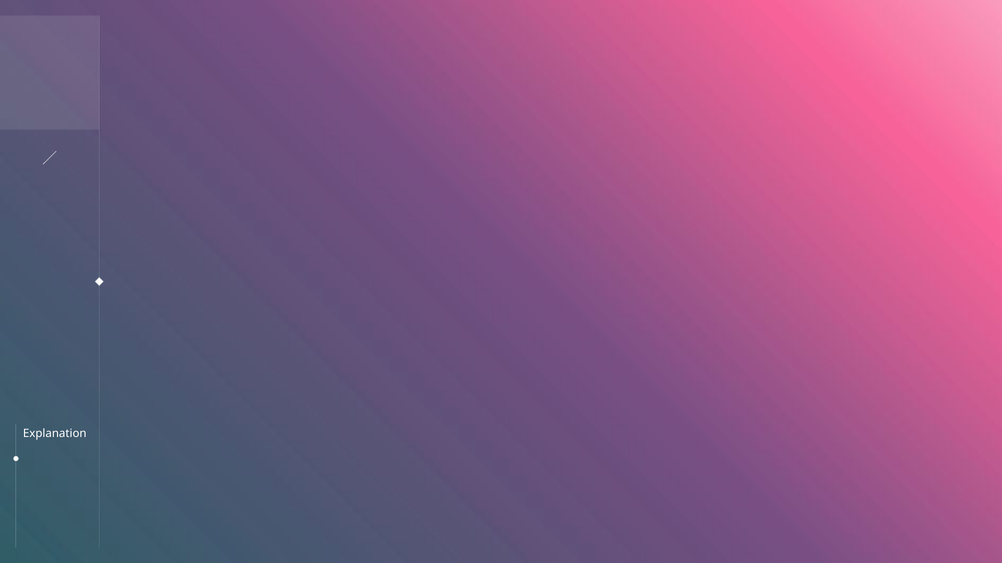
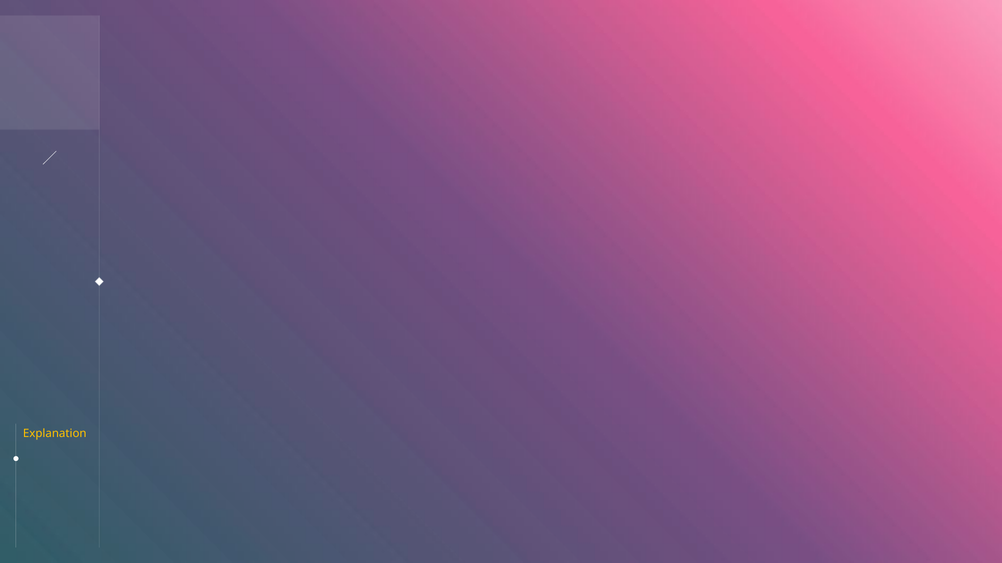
Explanation colour: white -> yellow
